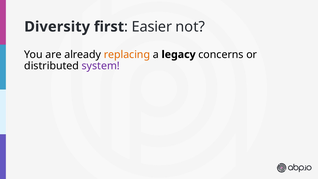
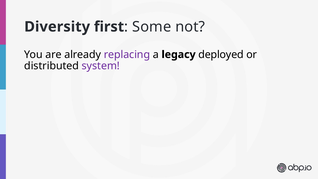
Easier: Easier -> Some
replacing colour: orange -> purple
concerns: concerns -> deployed
